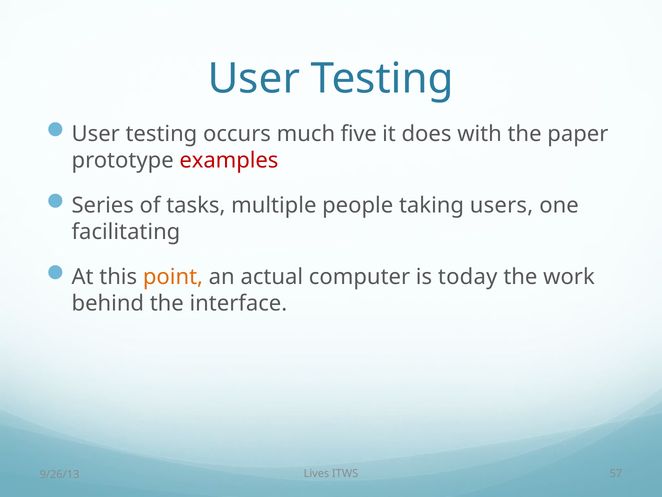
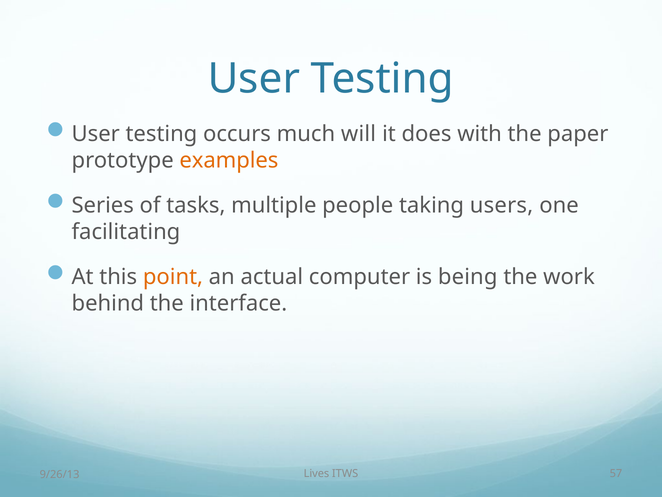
five: five -> will
examples colour: red -> orange
today: today -> being
